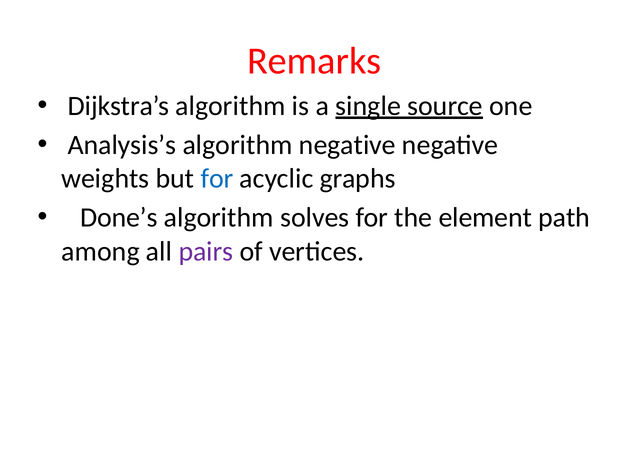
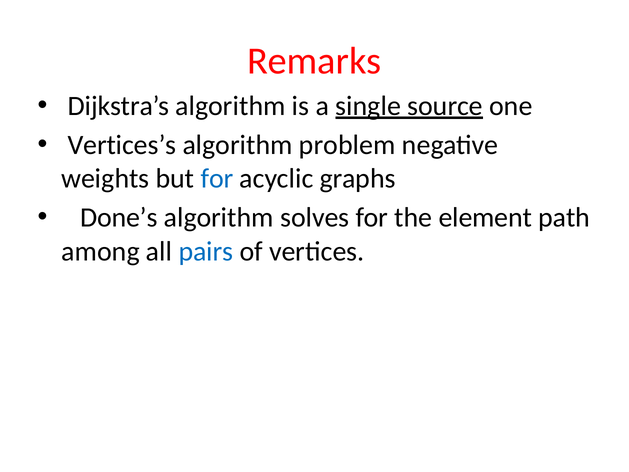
Analysis’s: Analysis’s -> Vertices’s
algorithm negative: negative -> problem
pairs colour: purple -> blue
